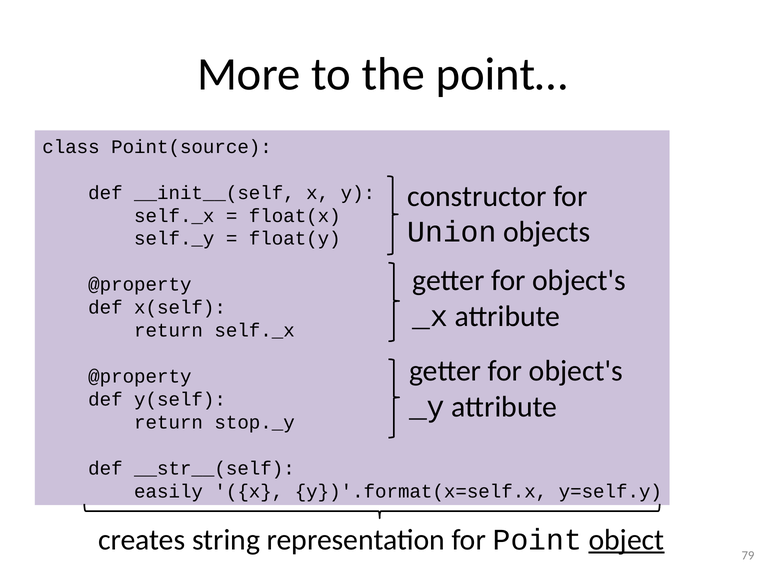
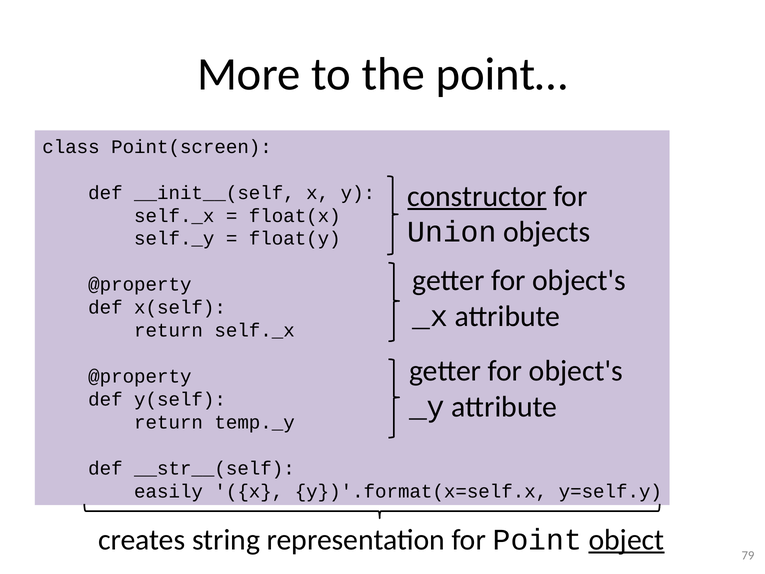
Point(source: Point(source -> Point(screen
constructor underline: none -> present
stop._y: stop._y -> temp._y
